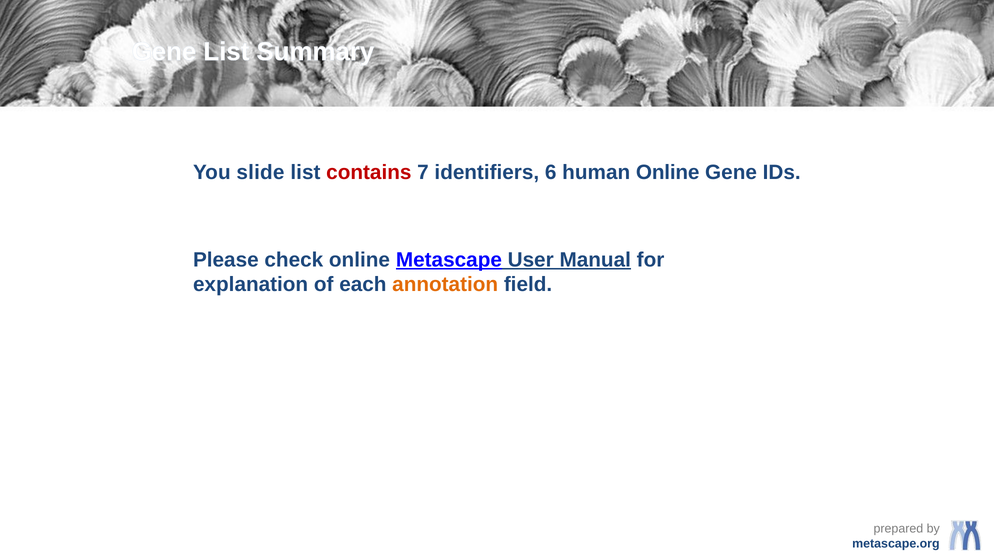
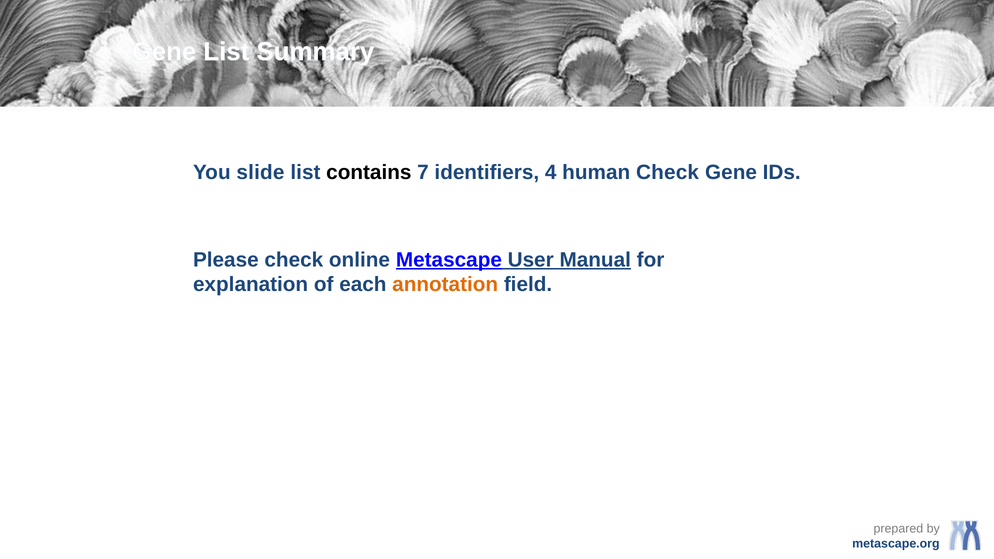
contains colour: red -> black
6: 6 -> 4
human Online: Online -> Check
